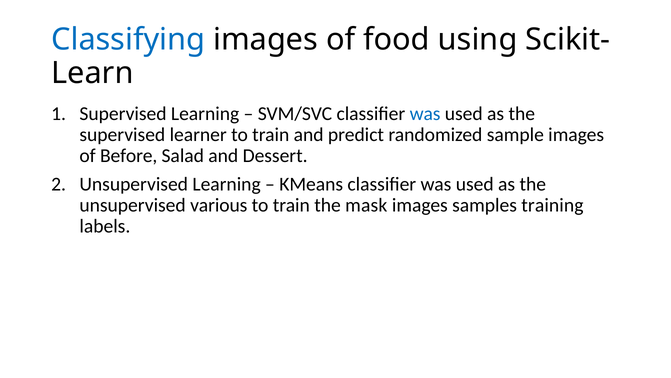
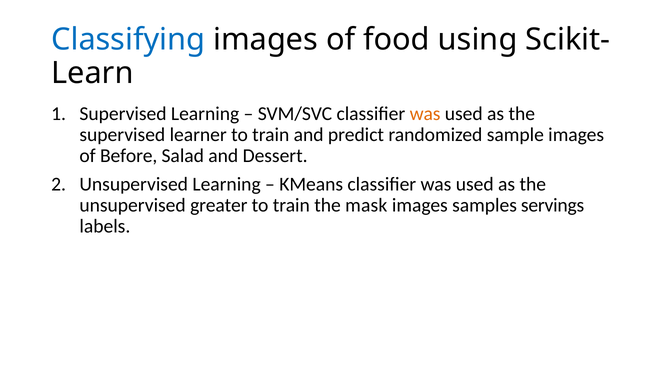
was at (425, 113) colour: blue -> orange
various: various -> greater
training: training -> servings
